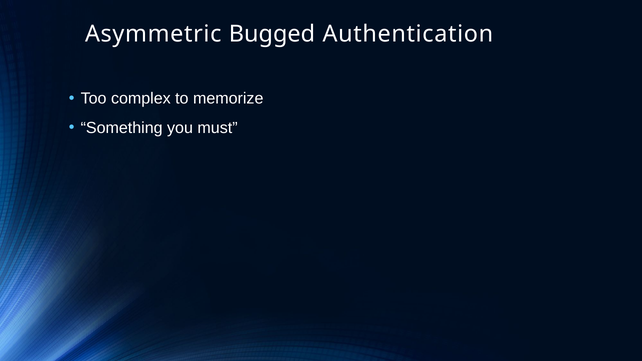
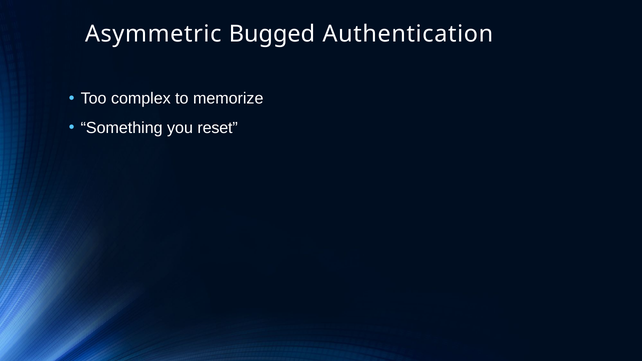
must: must -> reset
